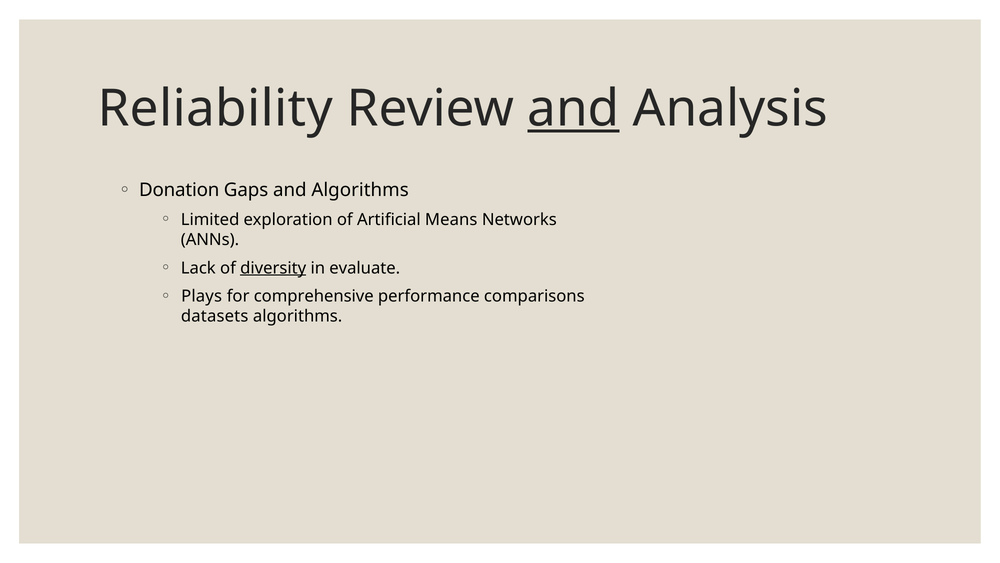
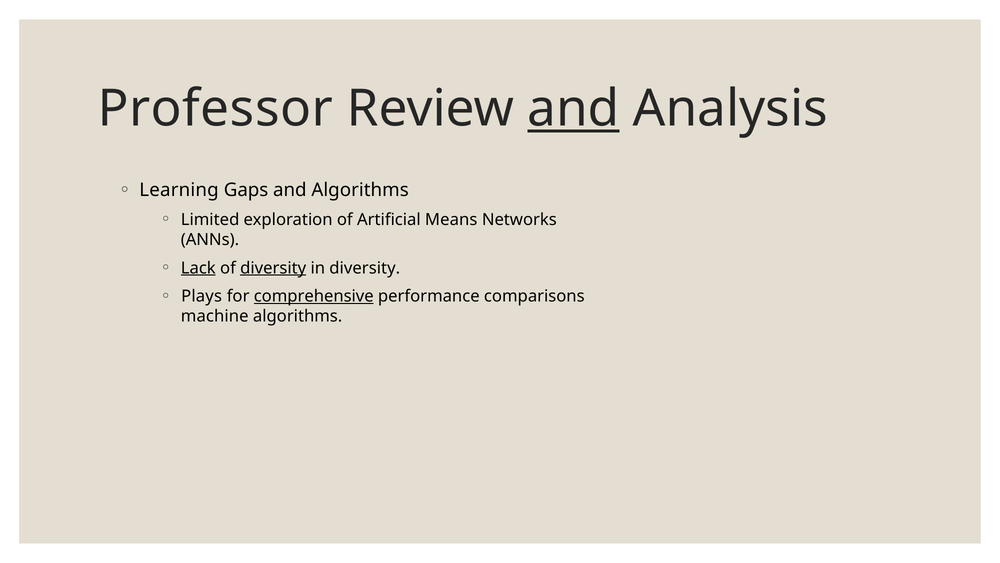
Reliability: Reliability -> Professor
Donation: Donation -> Learning
Lack underline: none -> present
in evaluate: evaluate -> diversity
comprehensive underline: none -> present
datasets: datasets -> machine
